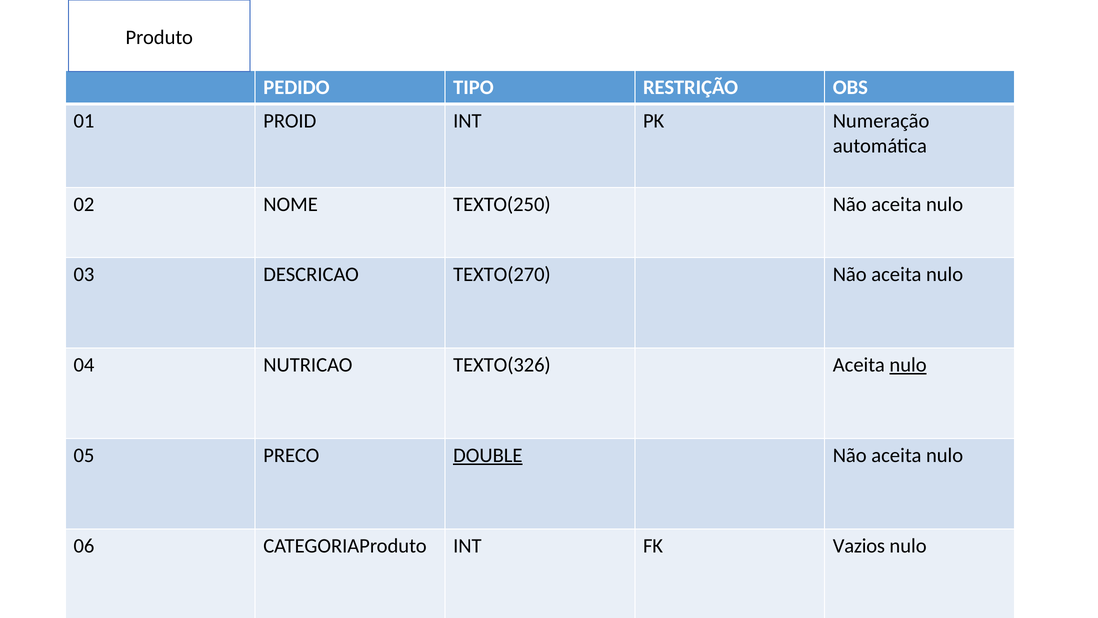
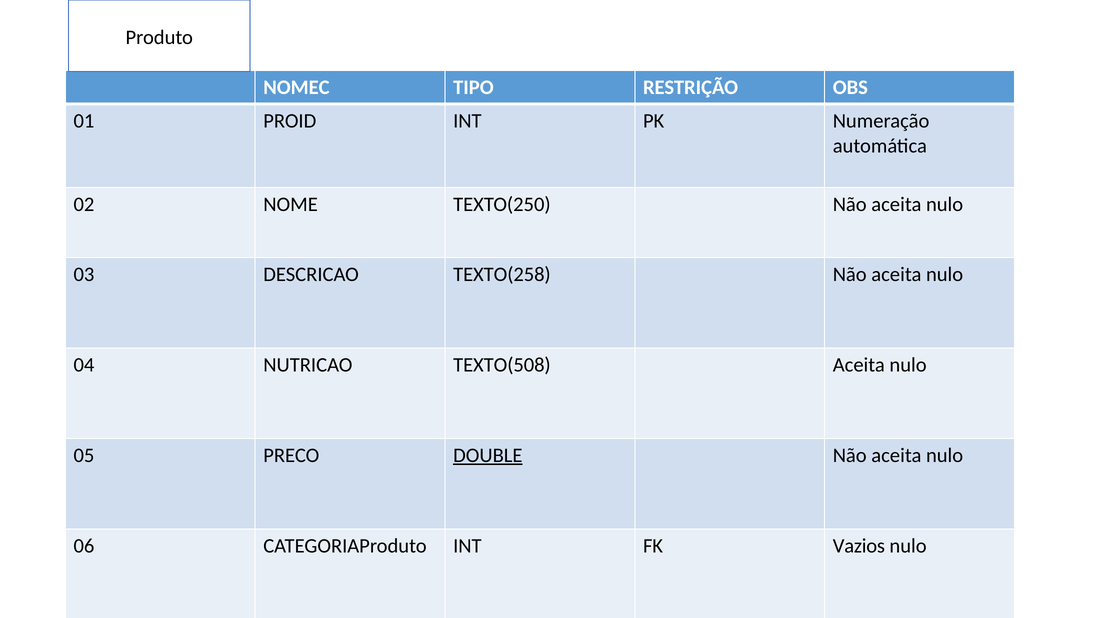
PEDIDO: PEDIDO -> NOMEC
TEXTO(270: TEXTO(270 -> TEXTO(258
TEXTO(326: TEXTO(326 -> TEXTO(508
nulo at (908, 365) underline: present -> none
